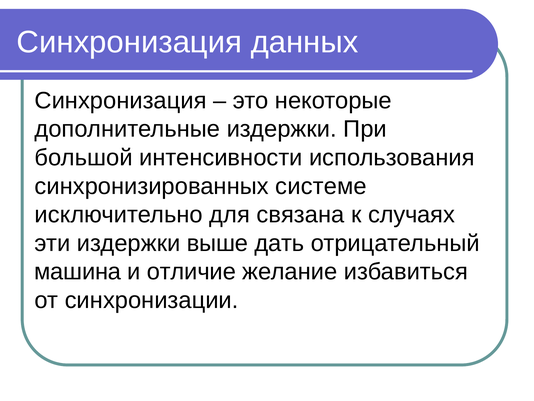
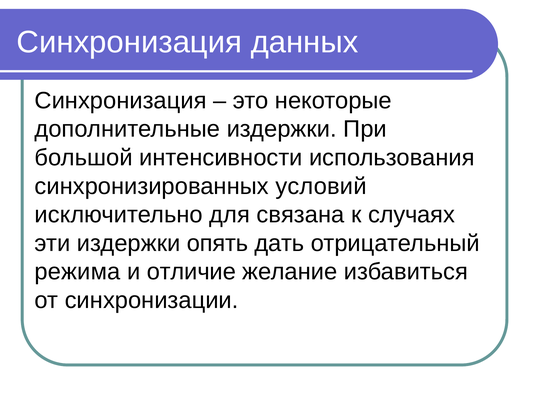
системе: системе -> условий
выше: выше -> опять
машина: машина -> режима
